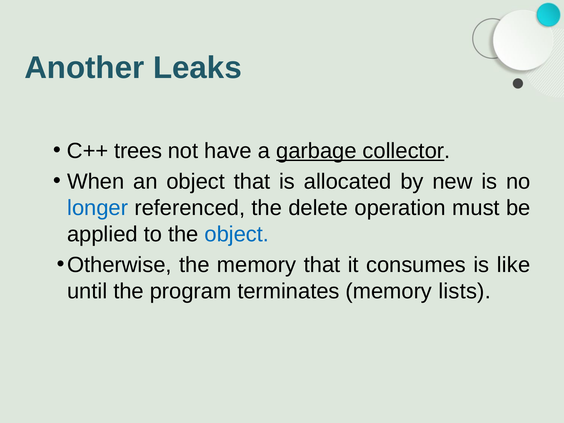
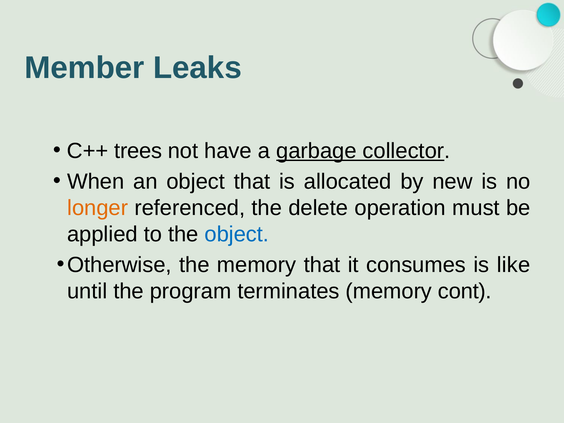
Another: Another -> Member
longer colour: blue -> orange
lists: lists -> cont
